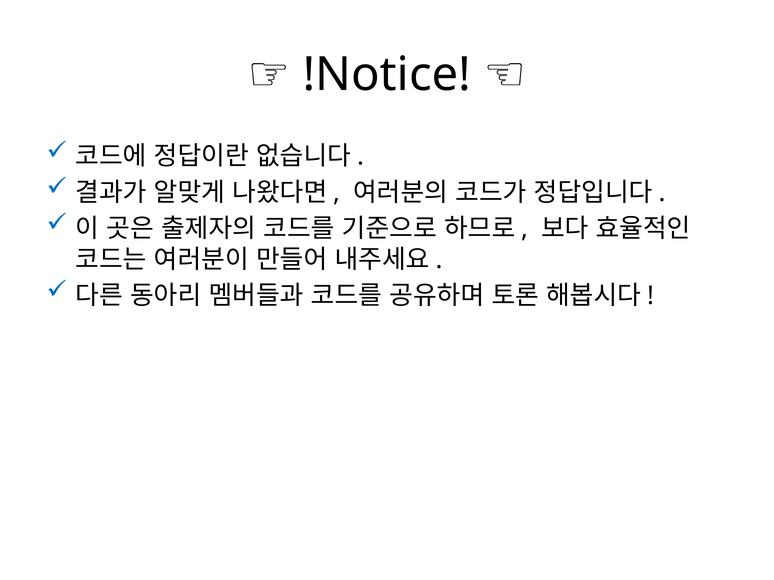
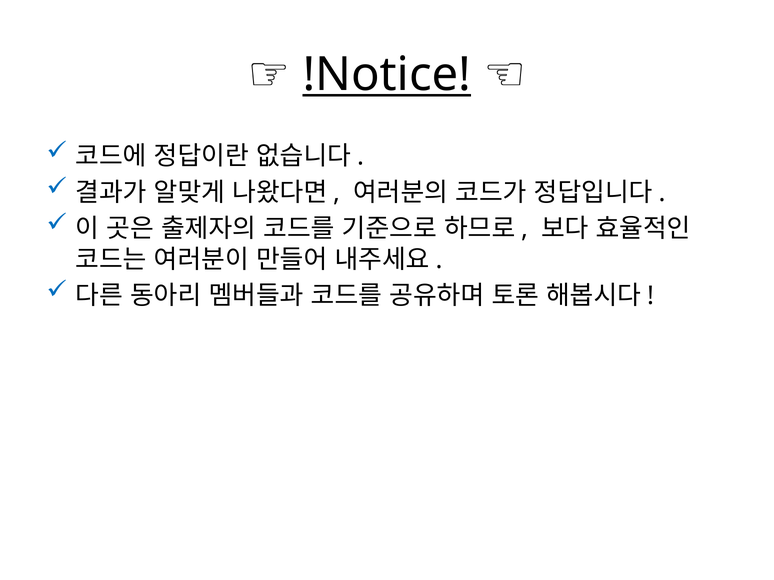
!Notice underline: none -> present
